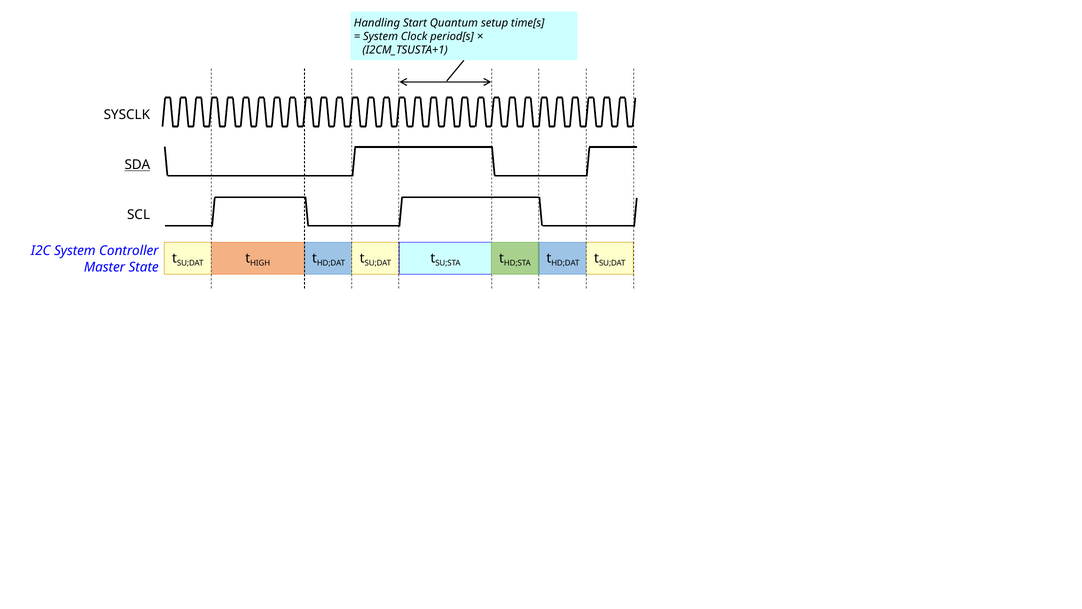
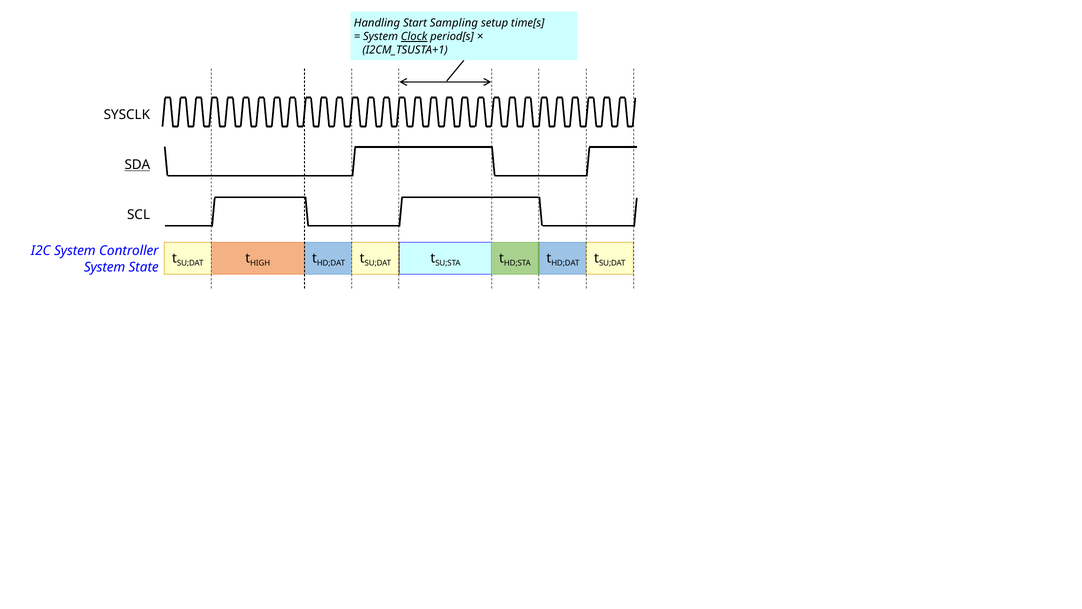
Quantum: Quantum -> Sampling
Clock underline: none -> present
Master at (105, 267): Master -> System
